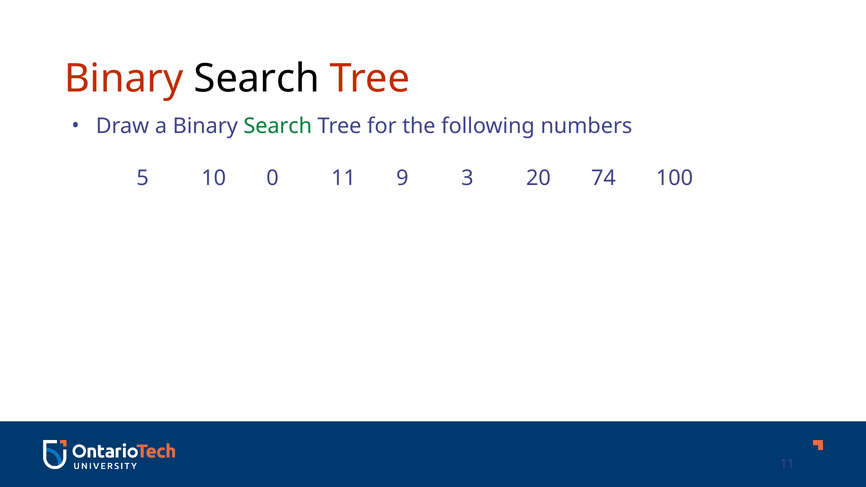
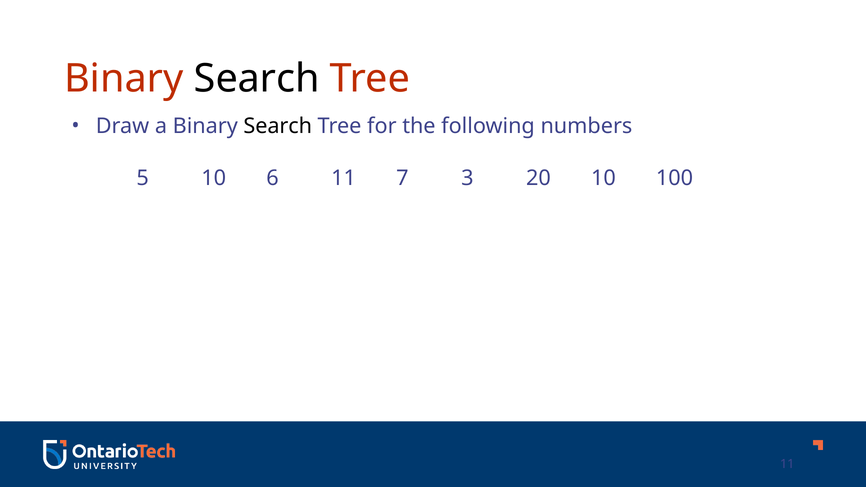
Search at (278, 126) colour: green -> black
0: 0 -> 6
9: 9 -> 7
20 74: 74 -> 10
